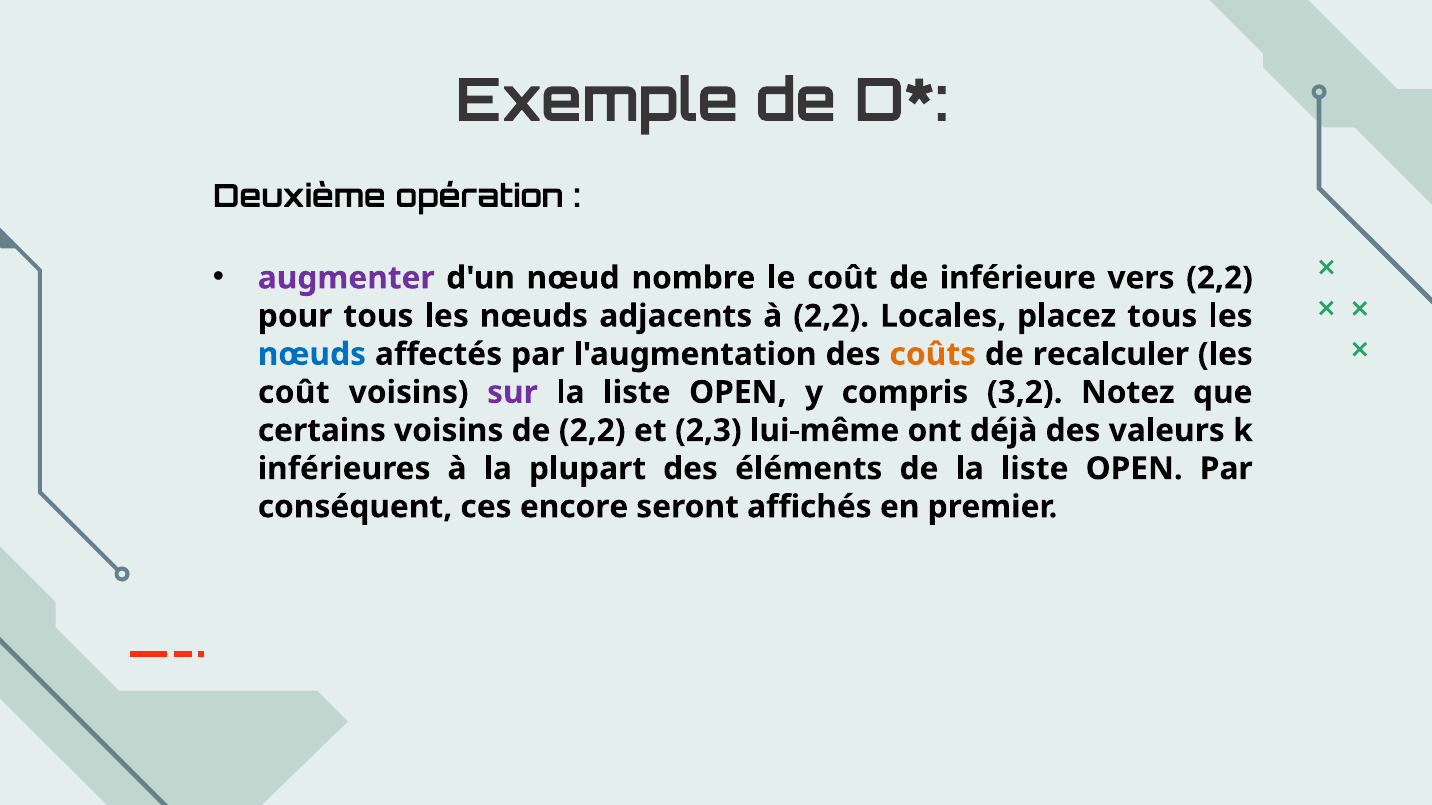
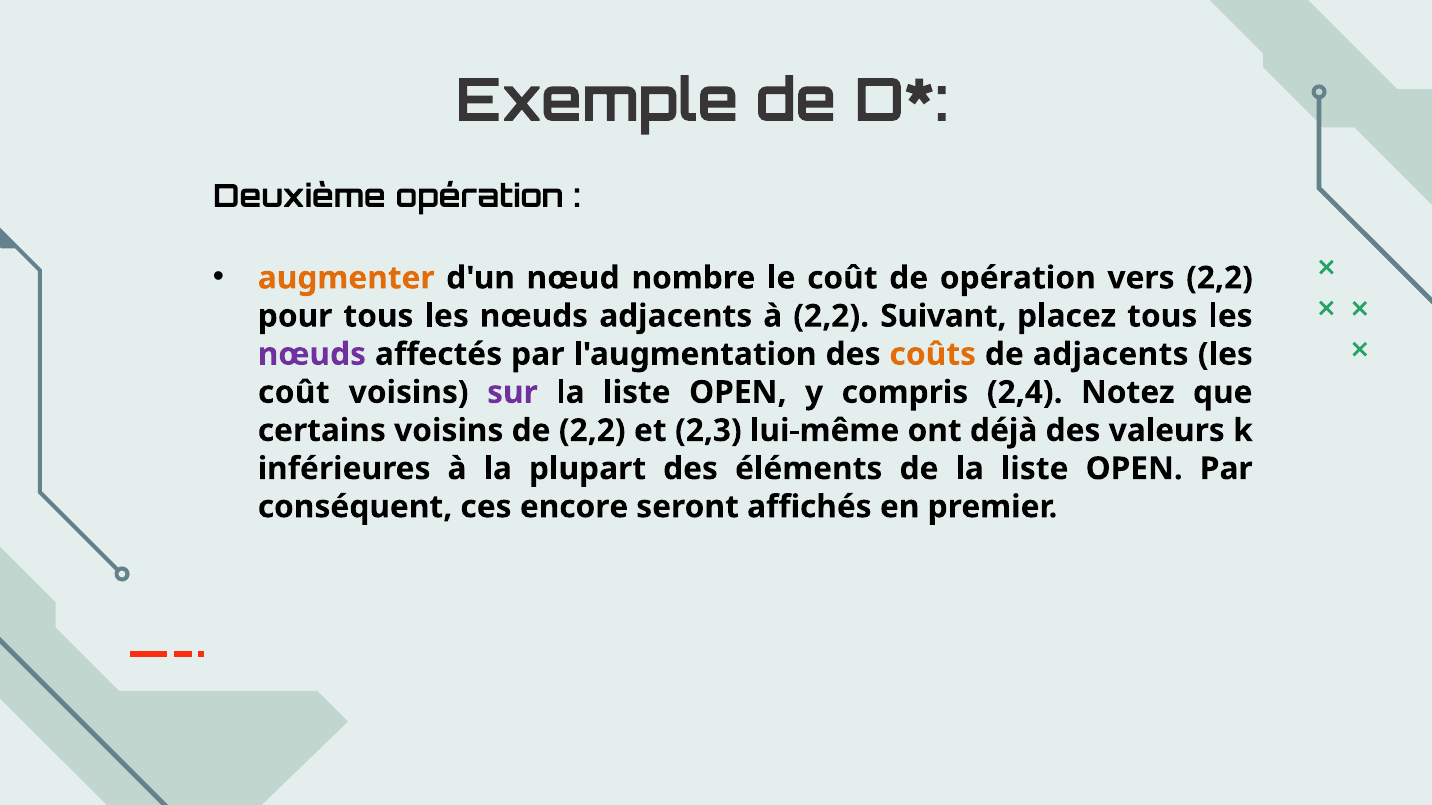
augmenter colour: purple -> orange
de inférieure: inférieure -> opération
Locales: Locales -> Suivant
nœuds at (312, 354) colour: blue -> purple
de recalculer: recalculer -> adjacents
3,2: 3,2 -> 2,4
